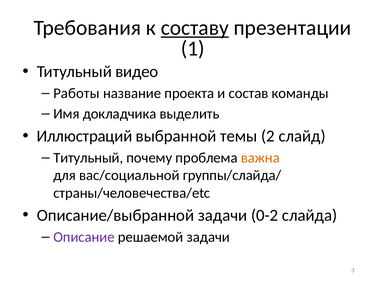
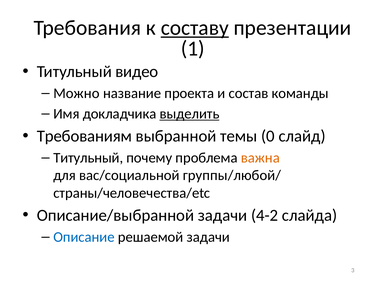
Работы: Работы -> Можно
выделить underline: none -> present
Иллюстраций: Иллюстраций -> Требованиям
2: 2 -> 0
группы/слайда/: группы/слайда/ -> группы/любой/
0-2: 0-2 -> 4-2
Описание colour: purple -> blue
